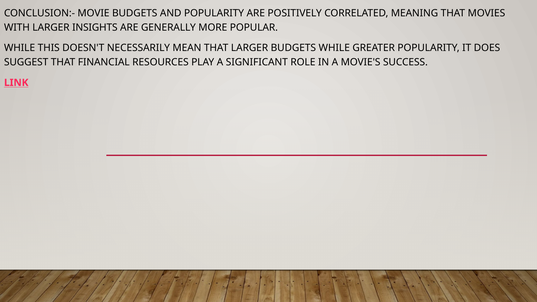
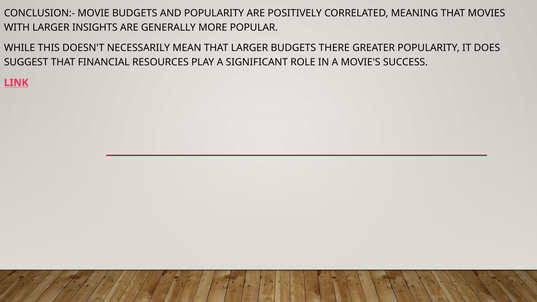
BUDGETS WHILE: WHILE -> THERE
